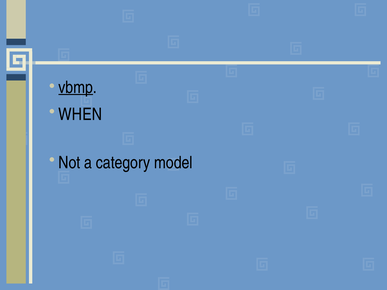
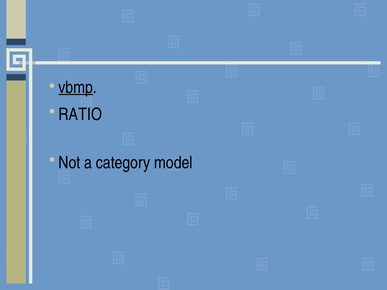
WHEN: WHEN -> RATIO
